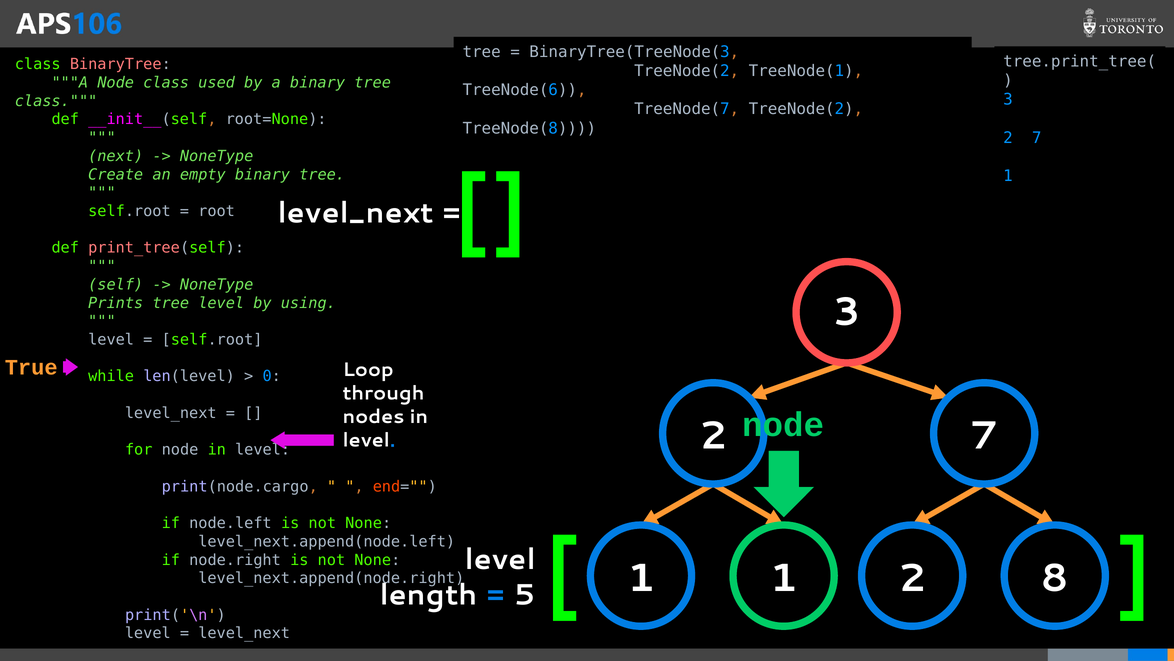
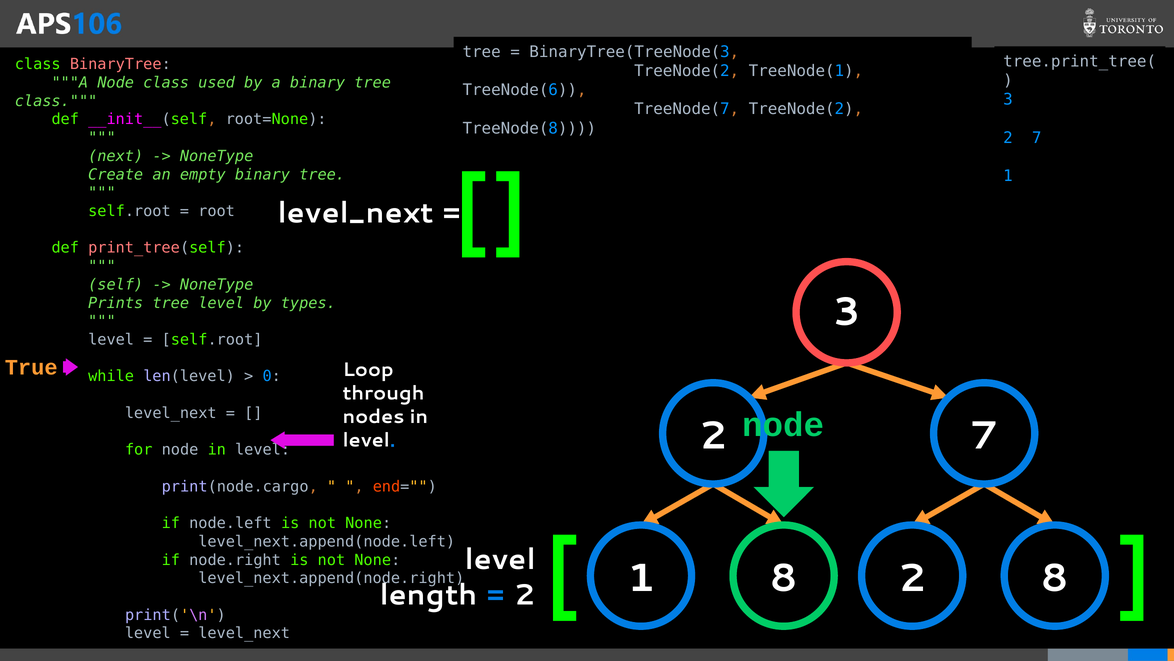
using: using -> types
1 1: 1 -> 8
5 at (525, 594): 5 -> 2
